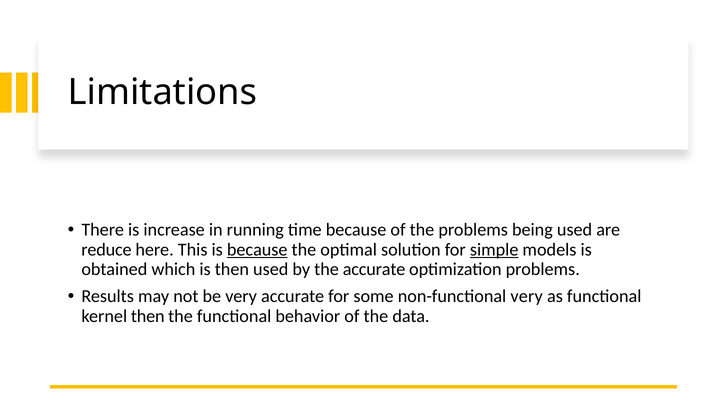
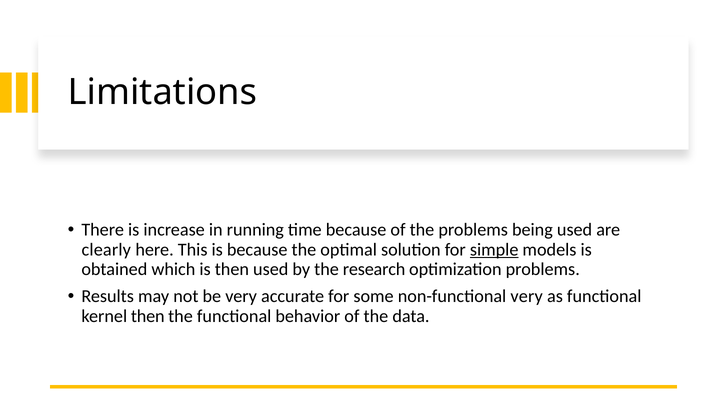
reduce: reduce -> clearly
because at (257, 250) underline: present -> none
the accurate: accurate -> research
